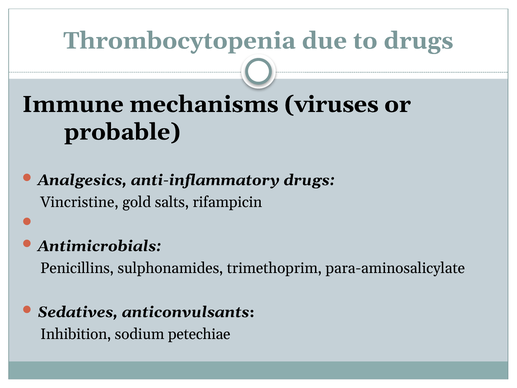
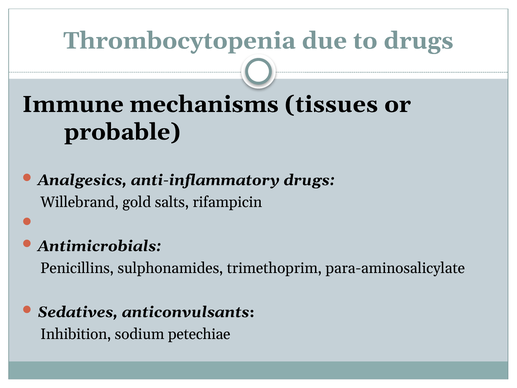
viruses: viruses -> tissues
Vincristine: Vincristine -> Willebrand
